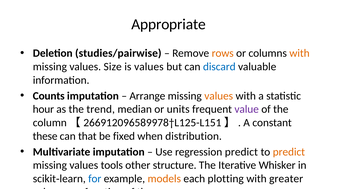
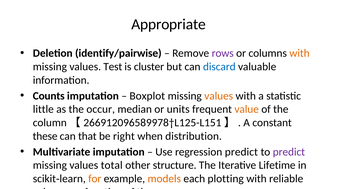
studies/pairwise: studies/pairwise -> identify/pairwise
rows colour: orange -> purple
Size: Size -> Test
is values: values -> cluster
Arrange: Arrange -> Boxplot
hour: hour -> little
trend: trend -> occur
value colour: purple -> orange
fixed: fixed -> right
predict at (289, 152) colour: orange -> purple
tools: tools -> total
Whisker: Whisker -> Lifetime
for at (95, 179) colour: blue -> orange
greater: greater -> reliable
